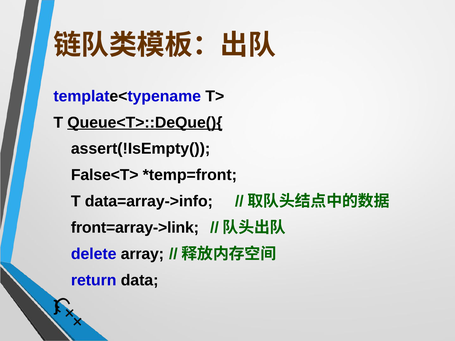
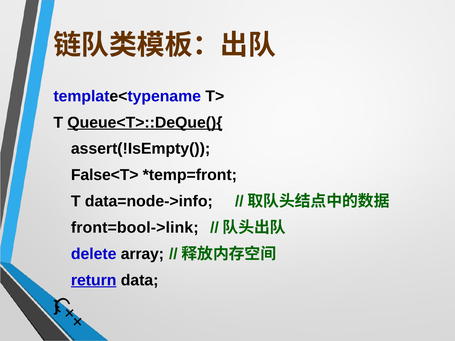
data=array->info: data=array->info -> data=node->info
front=array->link: front=array->link -> front=bool->link
return underline: none -> present
